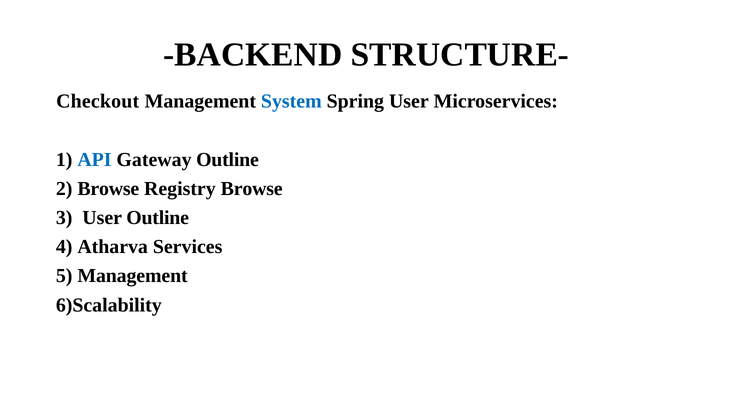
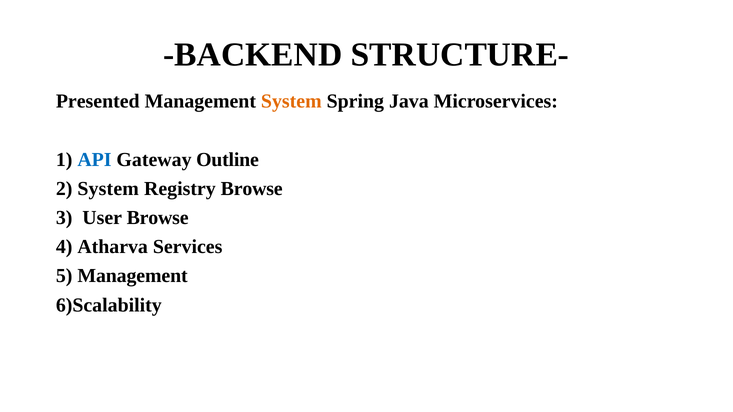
Checkout: Checkout -> Presented
System at (291, 101) colour: blue -> orange
Spring User: User -> Java
2 Browse: Browse -> System
User Outline: Outline -> Browse
